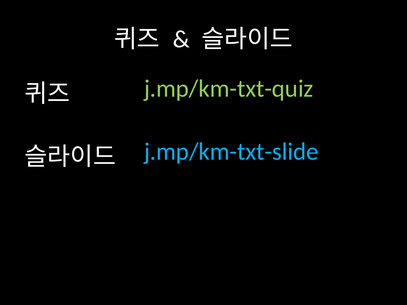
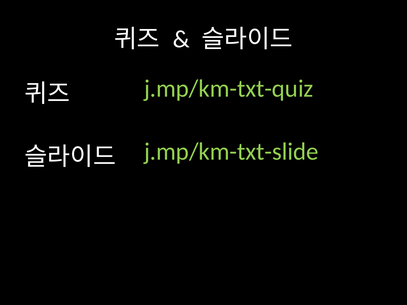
j.mp/km-txt-slide colour: light blue -> light green
